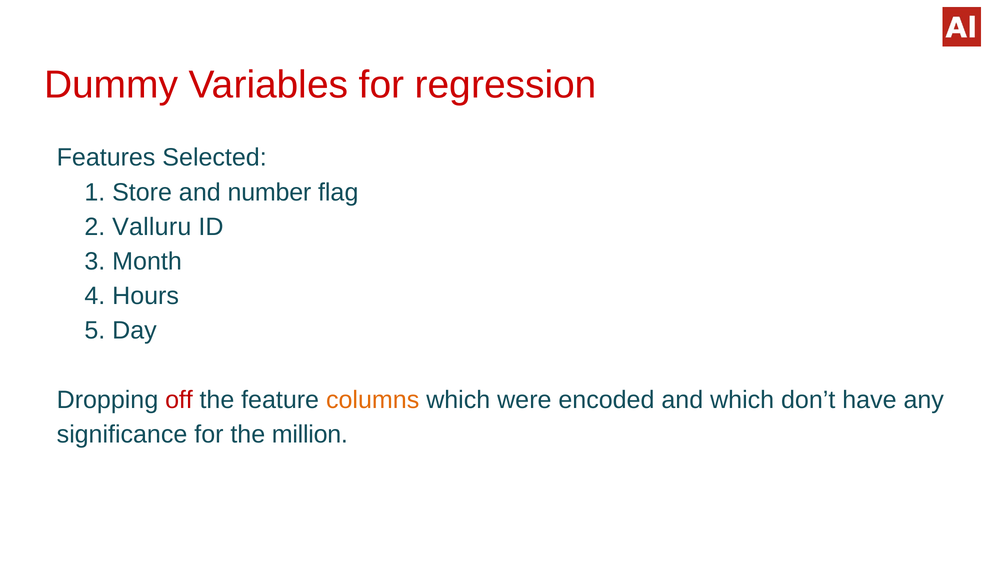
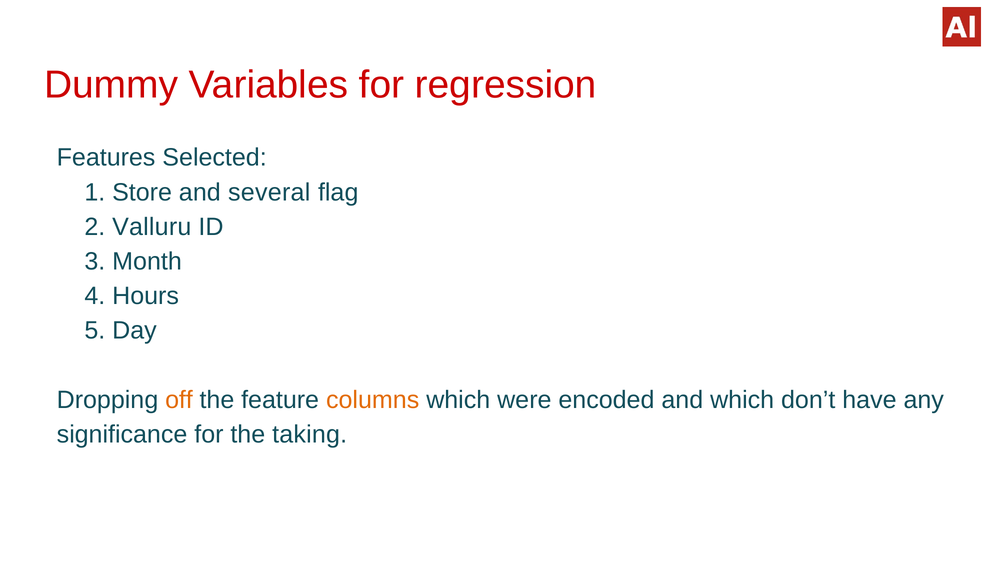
number: number -> several
off colour: red -> orange
million: million -> taking
